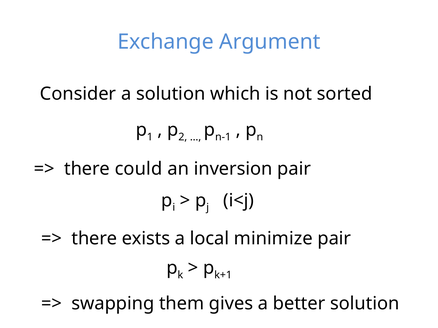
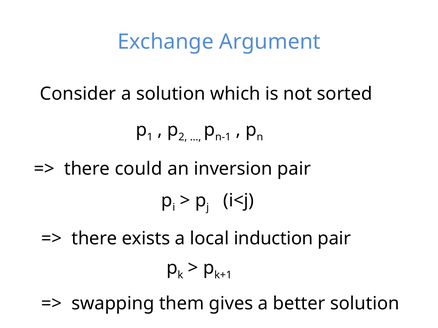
minimize: minimize -> induction
